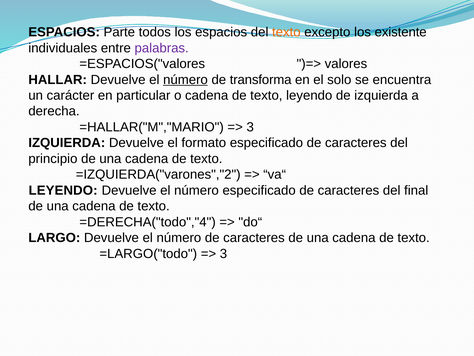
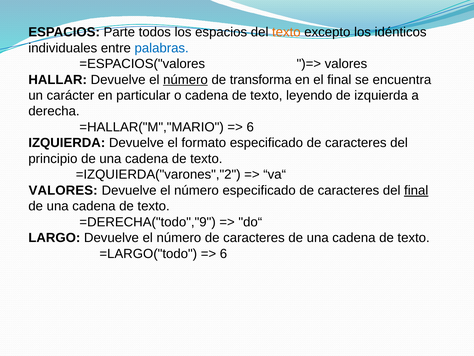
existente: existente -> idénticos
palabras colour: purple -> blue
el solo: solo -> final
3 at (250, 127): 3 -> 6
LEYENDO at (63, 190): LEYENDO -> VALORES
final at (416, 190) underline: none -> present
=DERECHA("todo","4: =DERECHA("todo","4 -> =DERECHA("todo","9
3 at (223, 253): 3 -> 6
